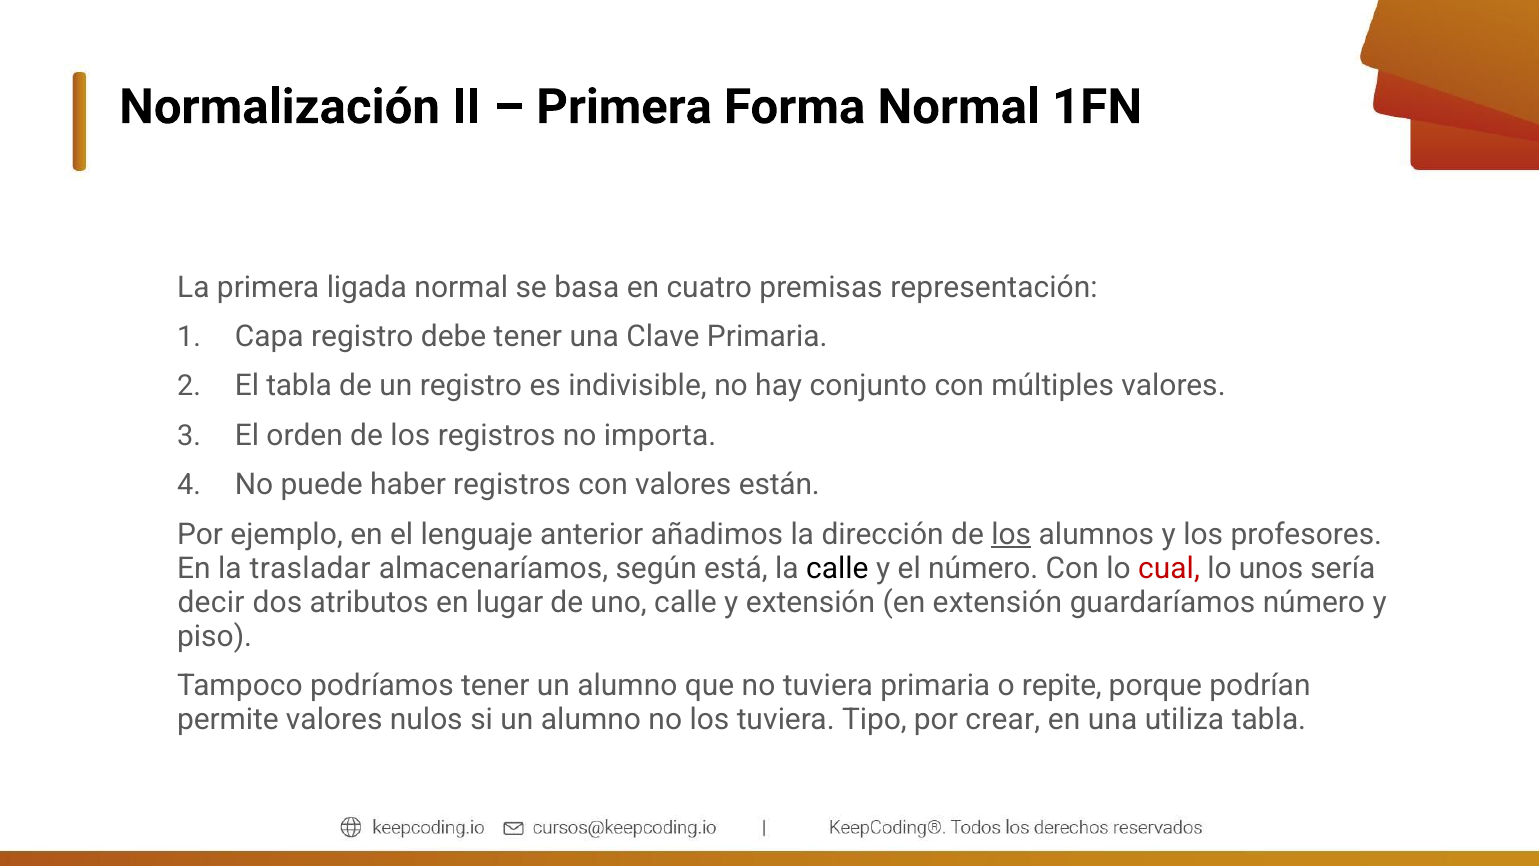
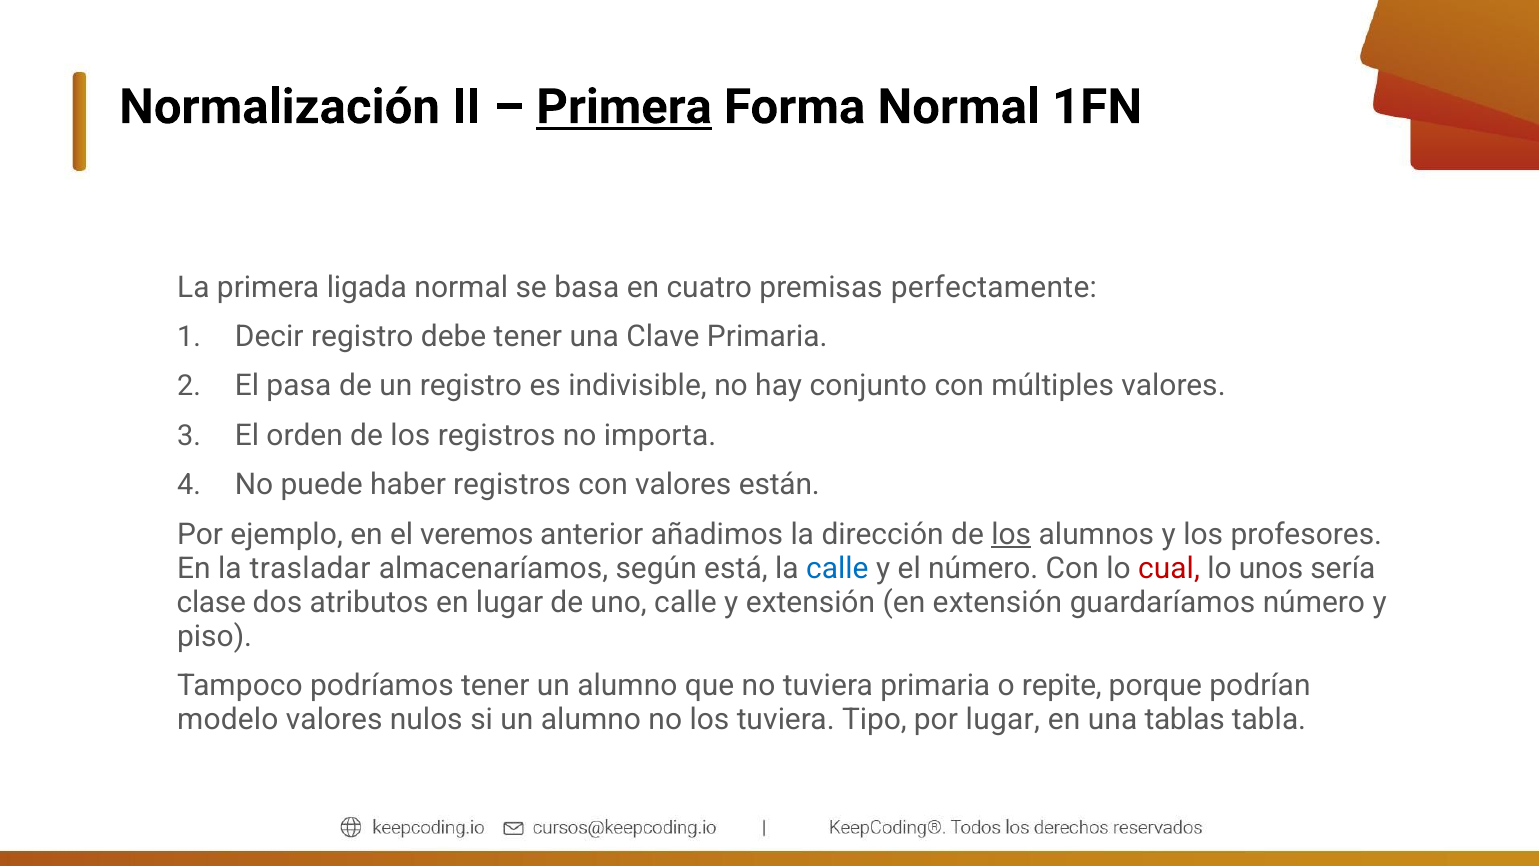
Primera at (624, 107) underline: none -> present
representación: representación -> perfectamente
Capa: Capa -> Decir
El tabla: tabla -> pasa
lenguaje: lenguaje -> veremos
calle at (837, 568) colour: black -> blue
decir: decir -> clase
permite: permite -> modelo
por crear: crear -> lugar
utiliza: utiliza -> tablas
